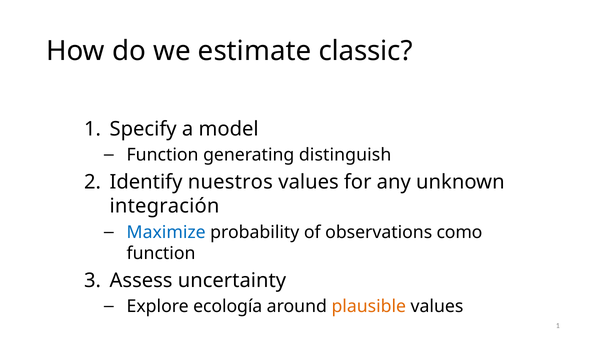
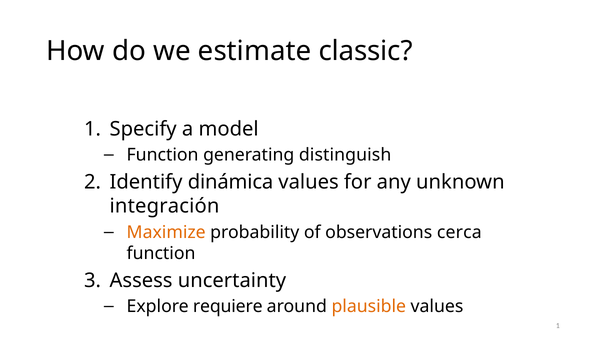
nuestros: nuestros -> dinámica
Maximize colour: blue -> orange
como: como -> cerca
ecología: ecología -> requiere
